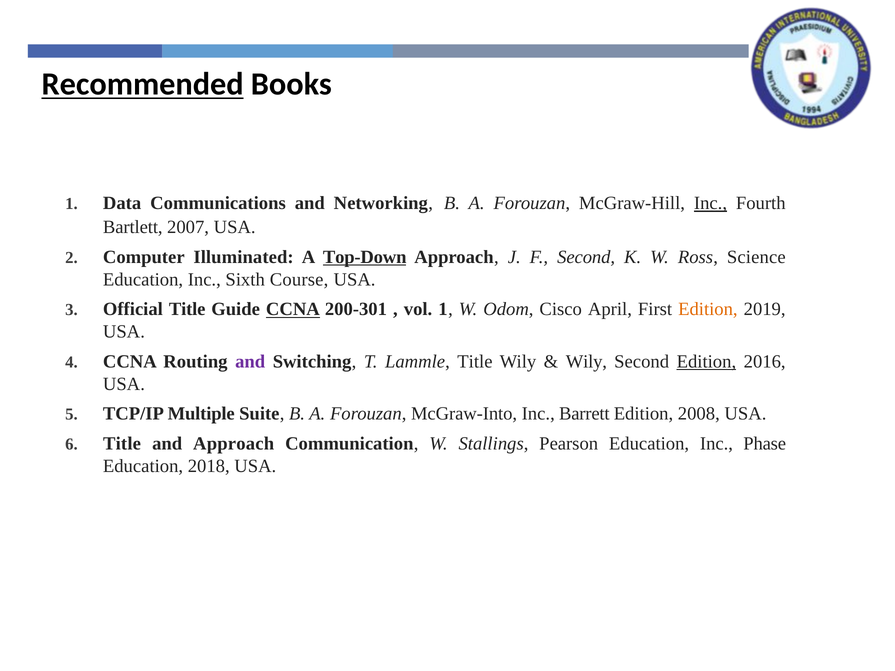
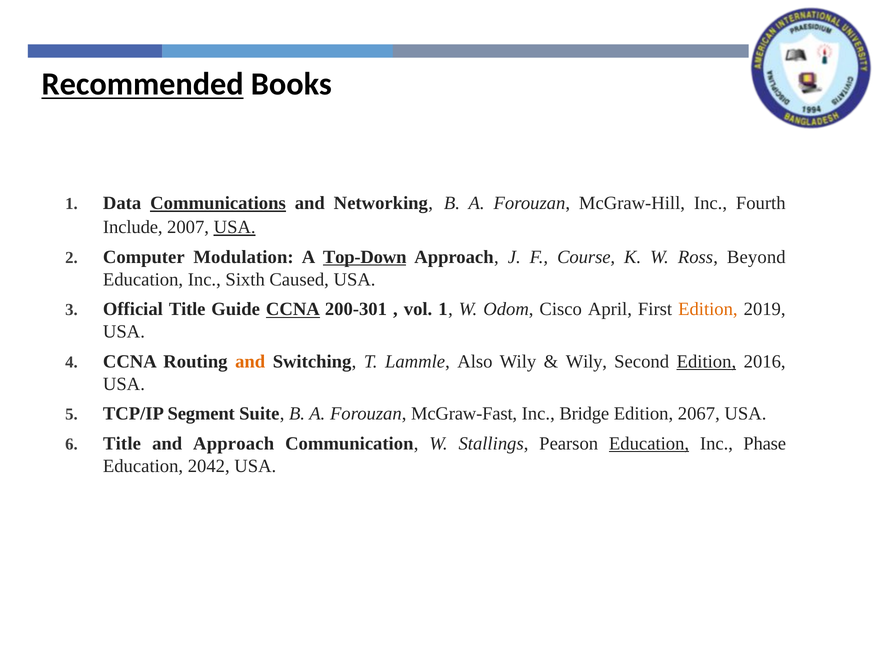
Communications underline: none -> present
Inc at (711, 203) underline: present -> none
Bartlett: Bartlett -> Include
USA at (235, 227) underline: none -> present
Illuminated: Illuminated -> Modulation
F Second: Second -> Course
Science: Science -> Beyond
Course: Course -> Caused
and at (250, 362) colour: purple -> orange
Lammle Title: Title -> Also
Multiple: Multiple -> Segment
McGraw-Into: McGraw-Into -> McGraw-Fast
Barrett: Barrett -> Bridge
2008: 2008 -> 2067
Education at (649, 444) underline: none -> present
2018: 2018 -> 2042
